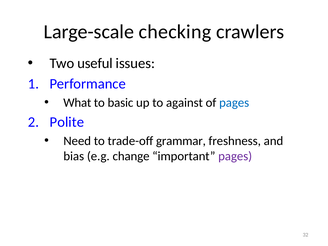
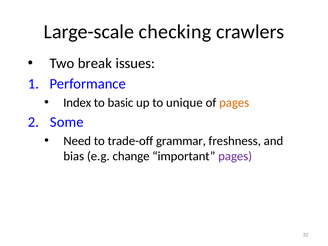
useful: useful -> break
What: What -> Index
against: against -> unique
pages at (234, 103) colour: blue -> orange
Polite: Polite -> Some
